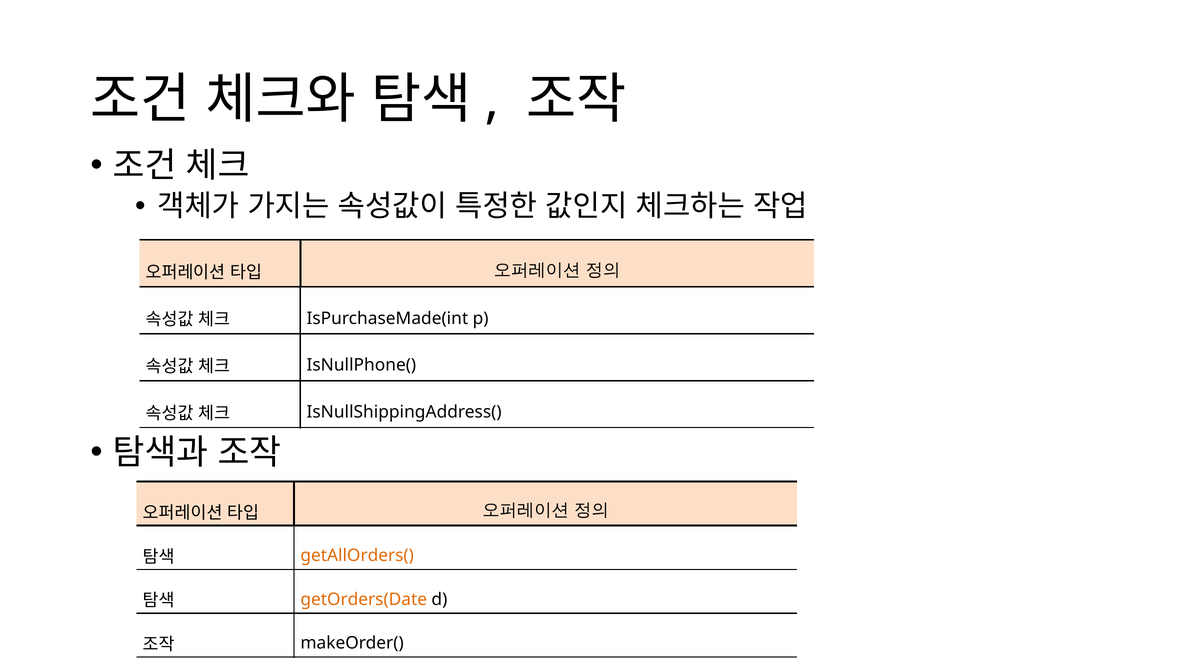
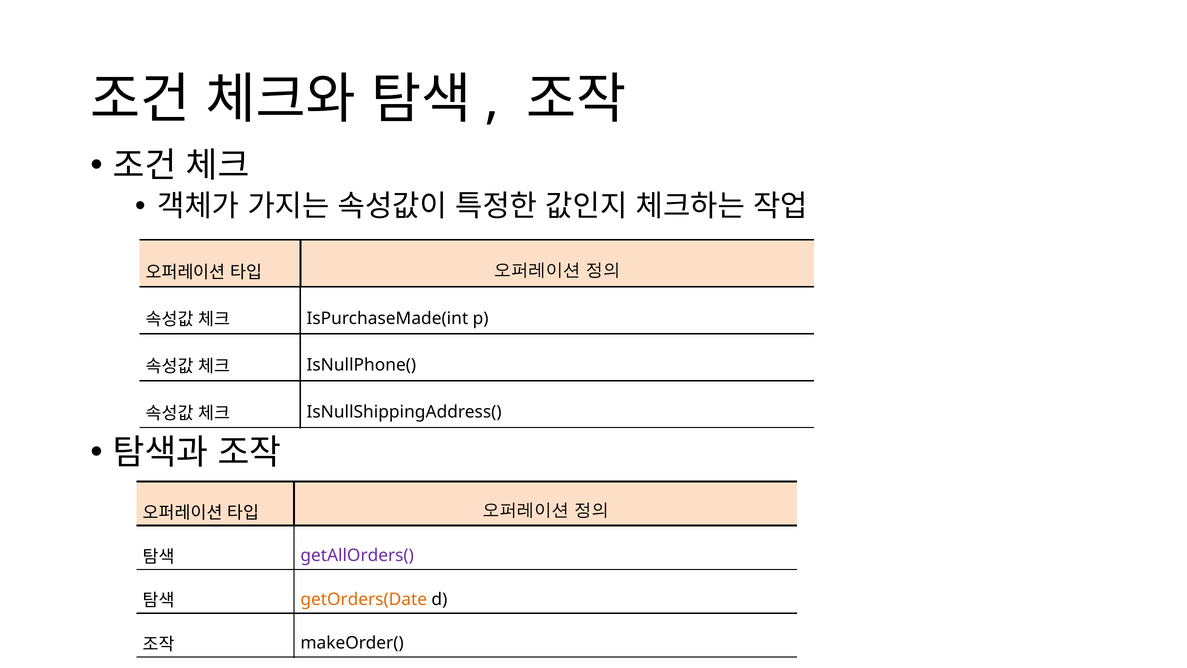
getAllOrders( colour: orange -> purple
